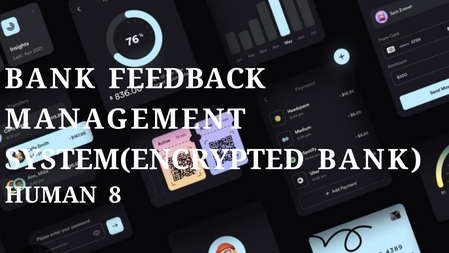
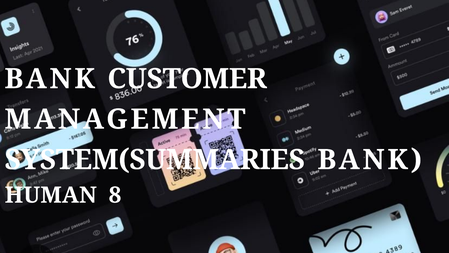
FEEDBACK: FEEDBACK -> CUSTOMER
SYSTEM(ENCRYPTED: SYSTEM(ENCRYPTED -> SYSTEM(SUMMARIES
